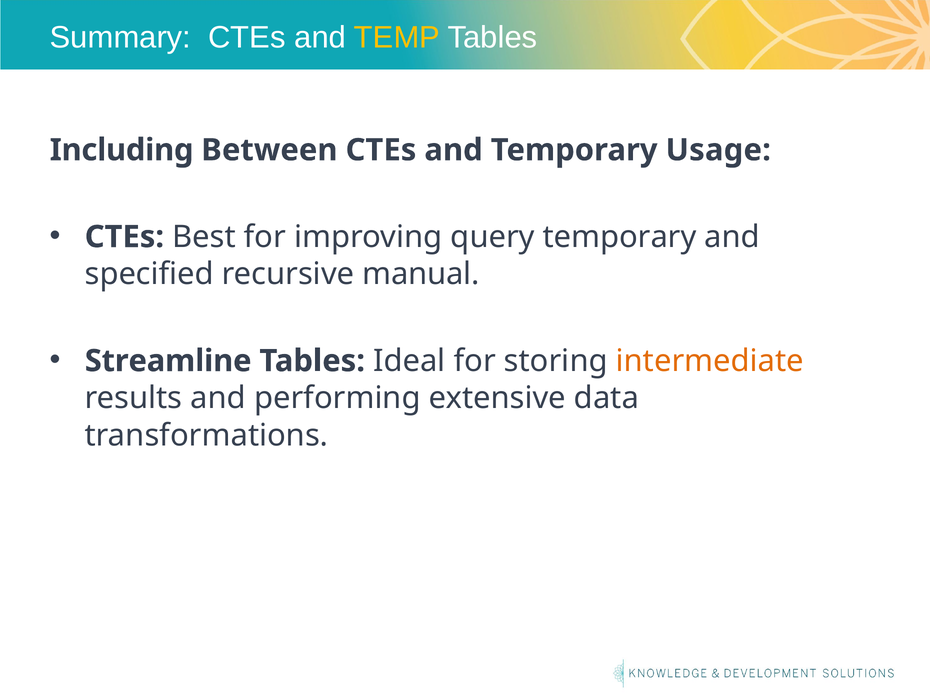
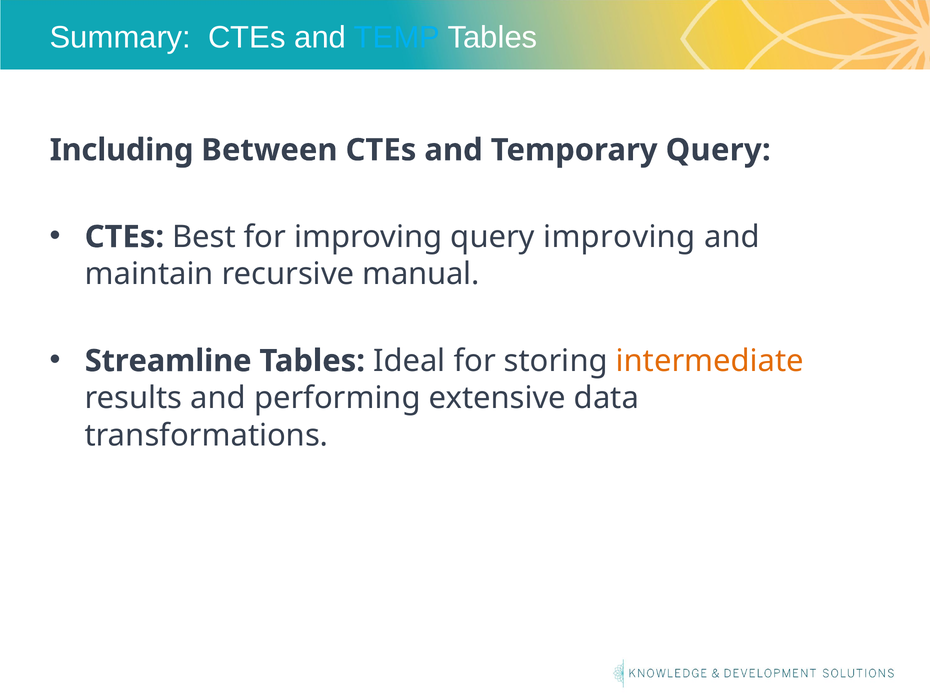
TEMP colour: yellow -> light blue
Temporary Usage: Usage -> Query
query temporary: temporary -> improving
specified: specified -> maintain
